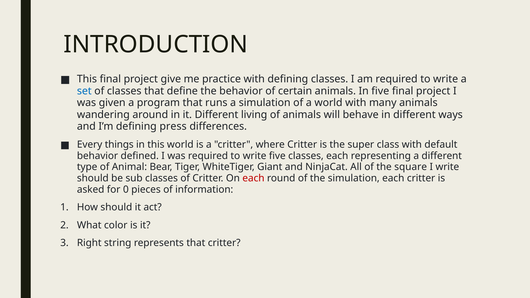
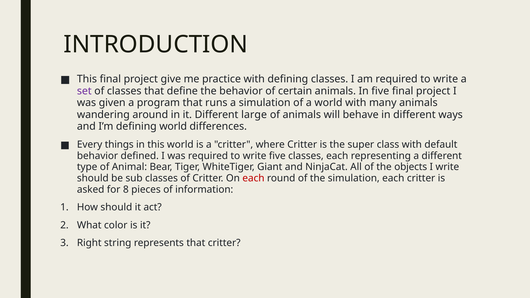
set colour: blue -> purple
living: living -> large
defining press: press -> world
square: square -> objects
0: 0 -> 8
